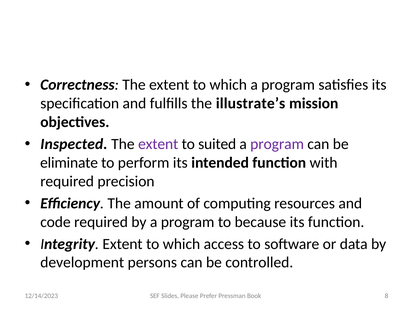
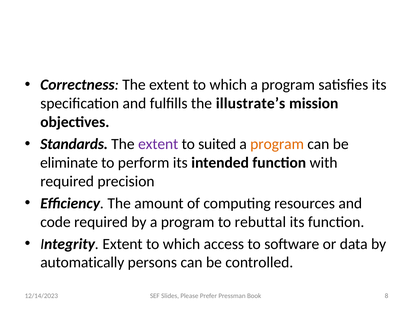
Inspected: Inspected -> Standards
program at (277, 144) colour: purple -> orange
because: because -> rebuttal
development: development -> automatically
